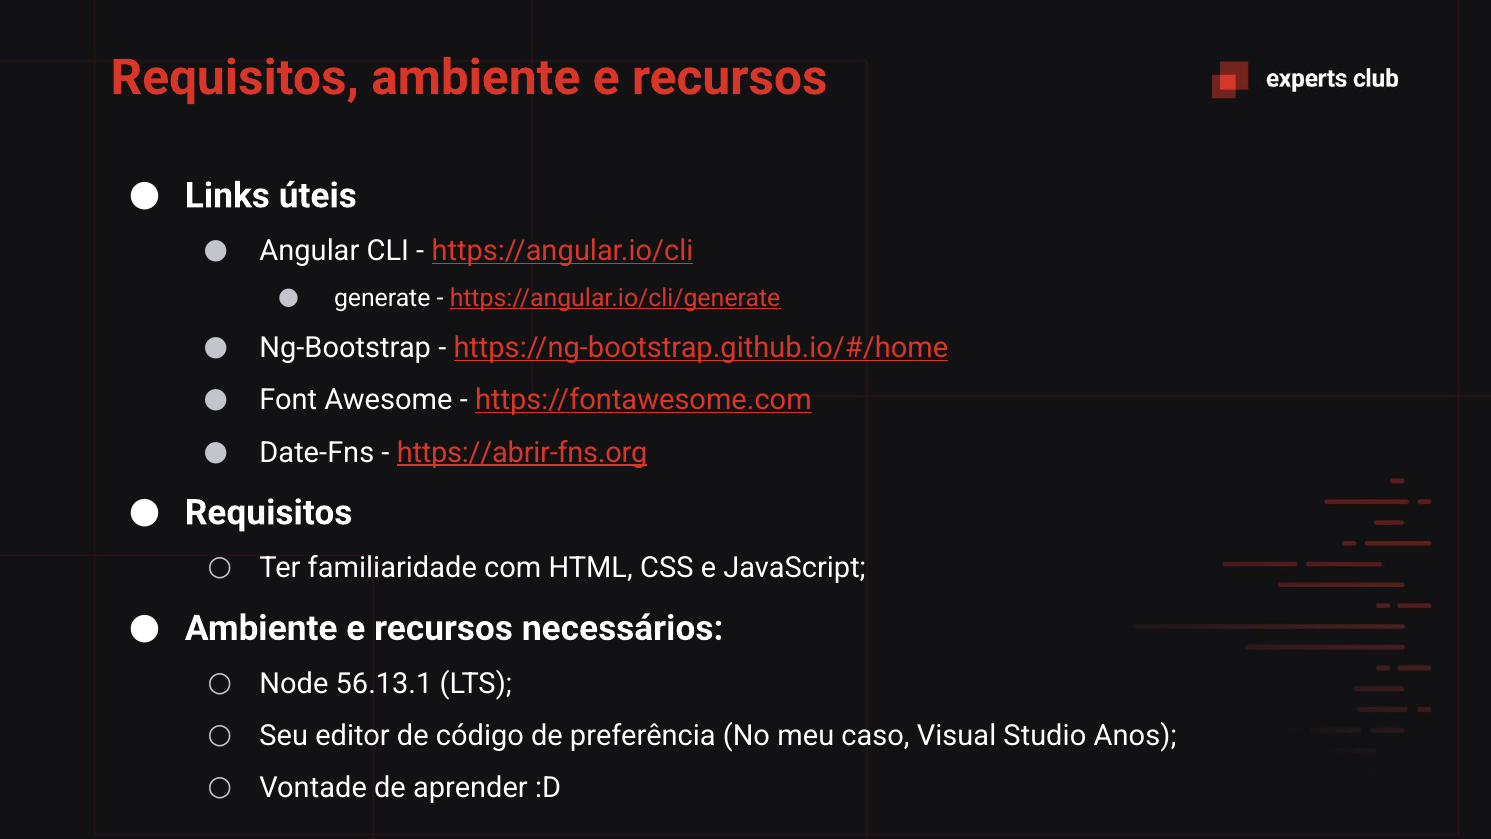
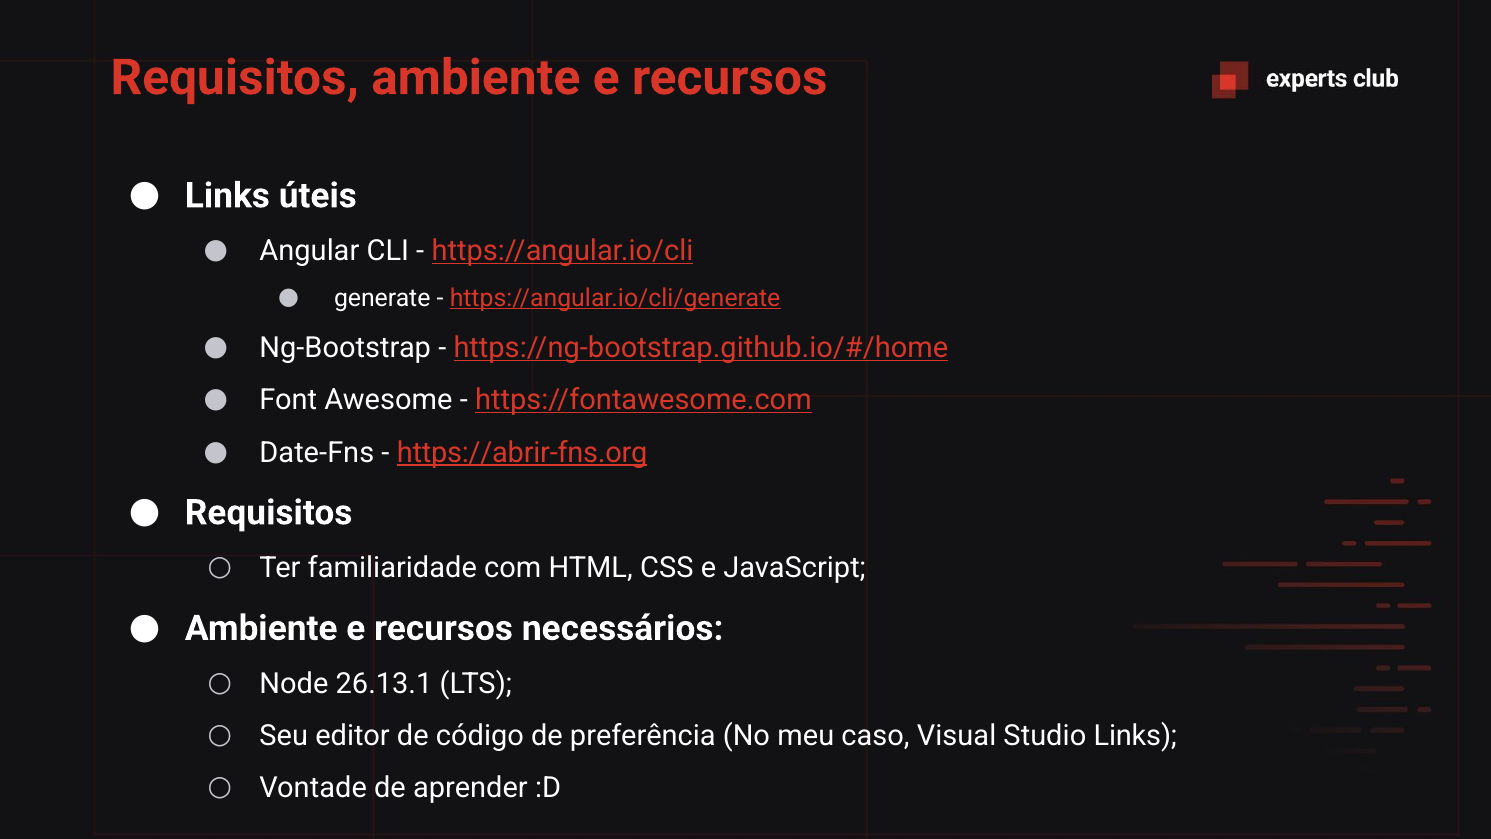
56.13.1: 56.13.1 -> 26.13.1
Studio Anos: Anos -> Links
